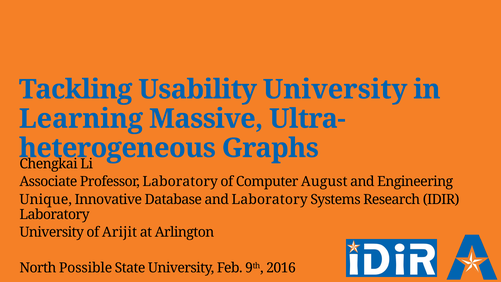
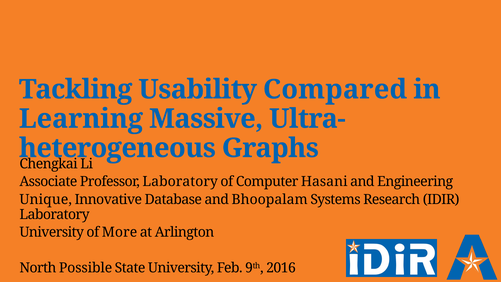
Usability University: University -> Compared
August: August -> Hasani
and Laboratory: Laboratory -> Bhoopalam
Arijit: Arijit -> More
